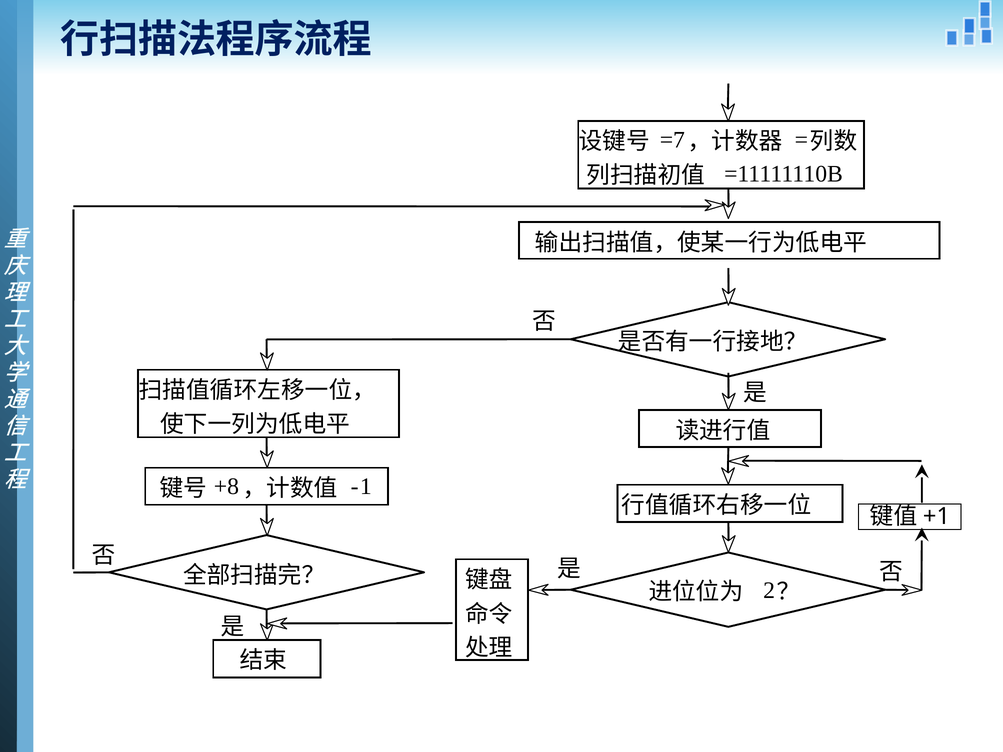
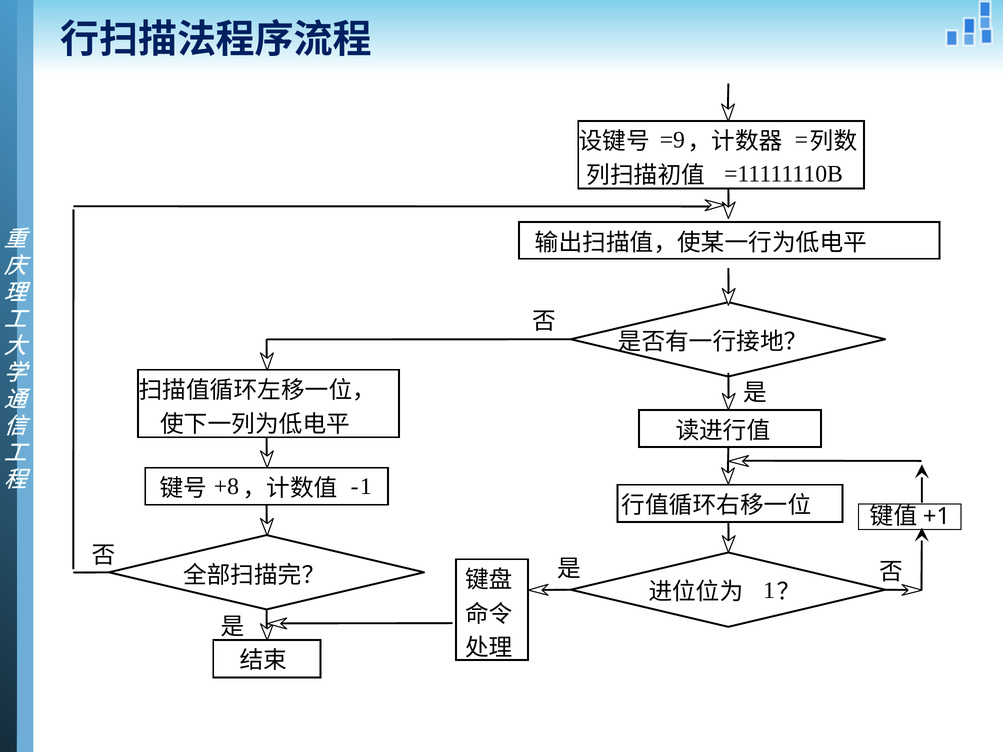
=7: =7 -> =9
2: 2 -> 1
